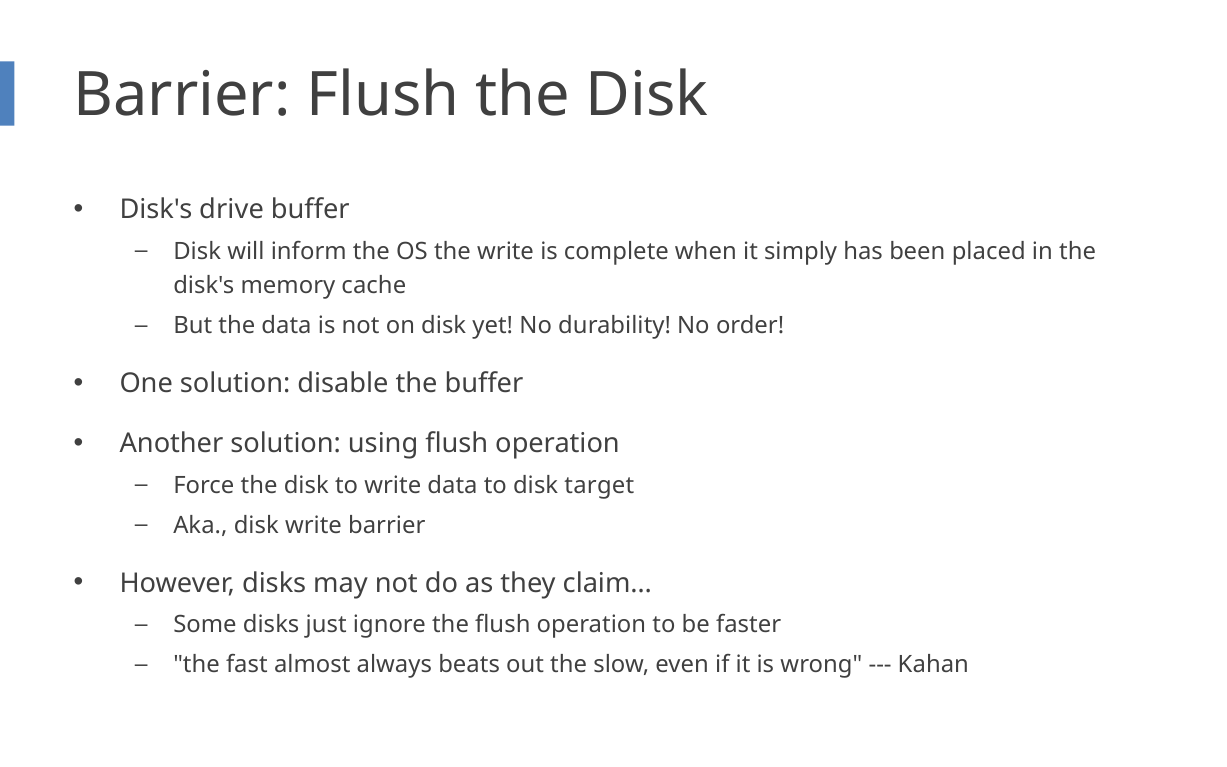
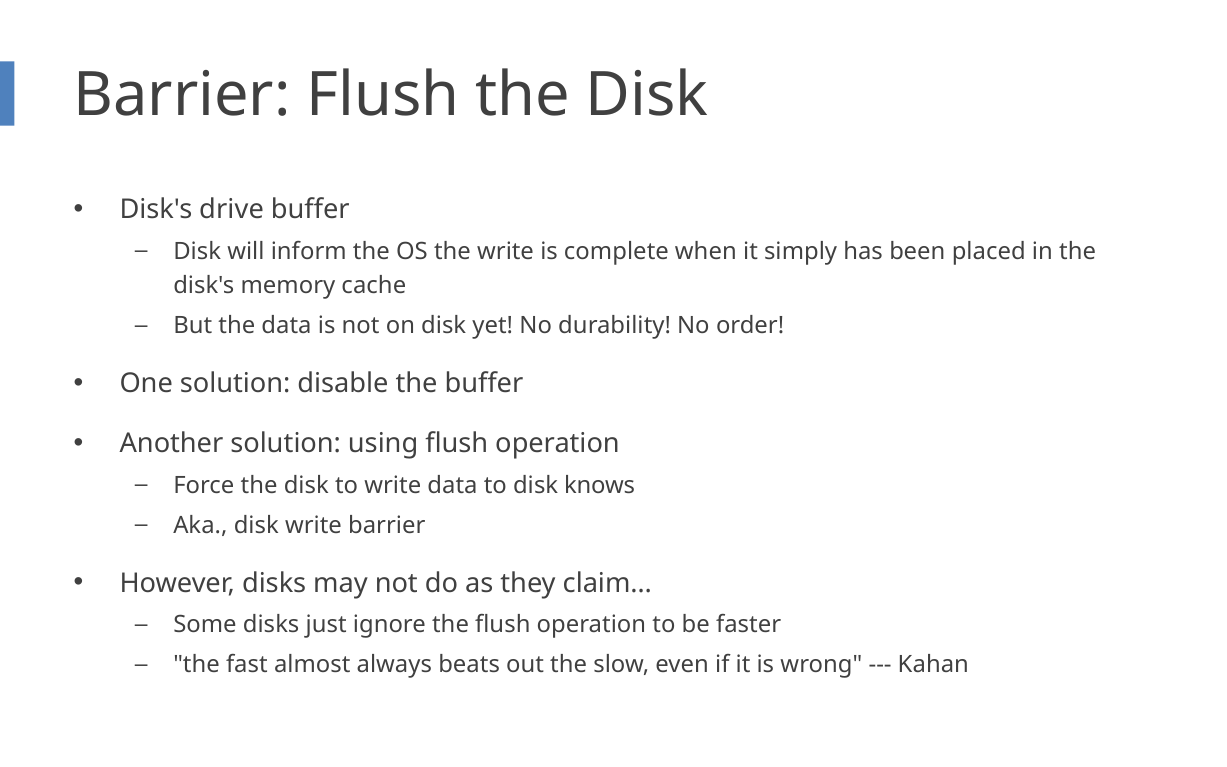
target: target -> knows
